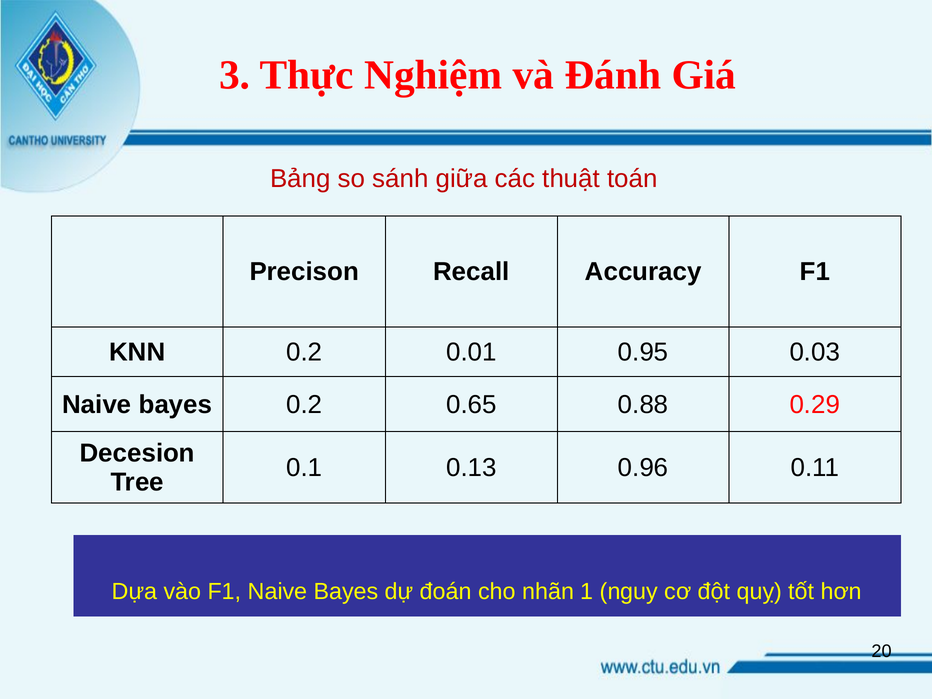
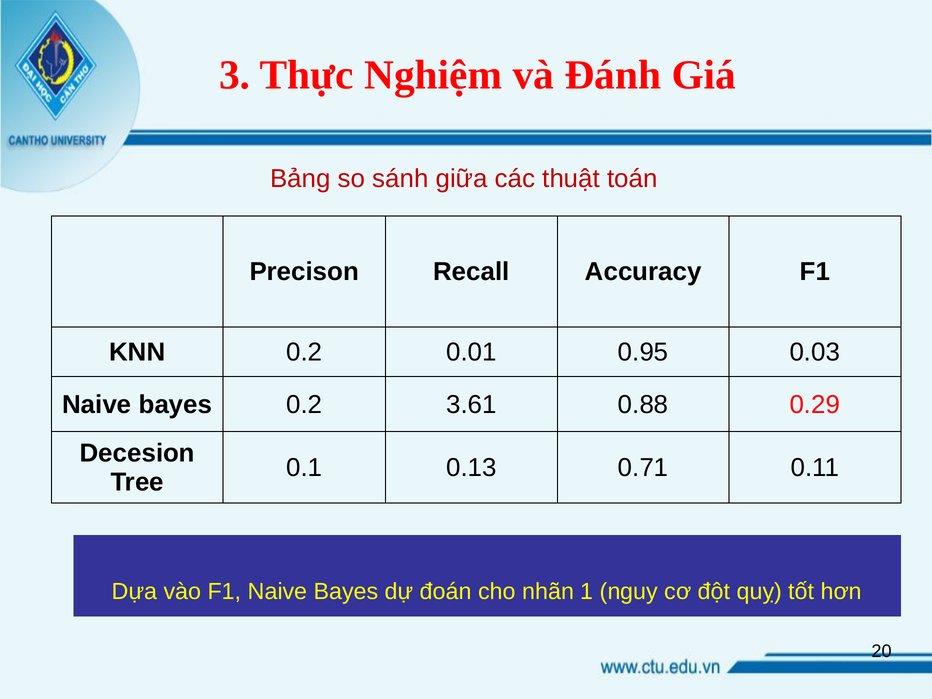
0.65: 0.65 -> 3.61
0.96: 0.96 -> 0.71
